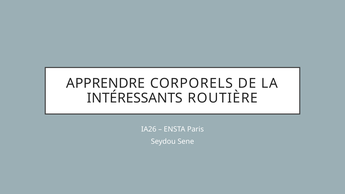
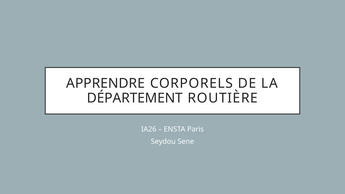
INTÉRESSANTS: INTÉRESSANTS -> DÉPARTEMENT
